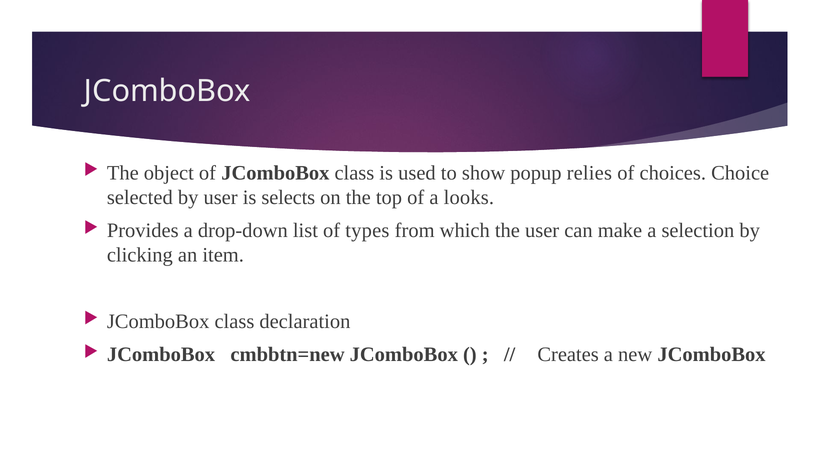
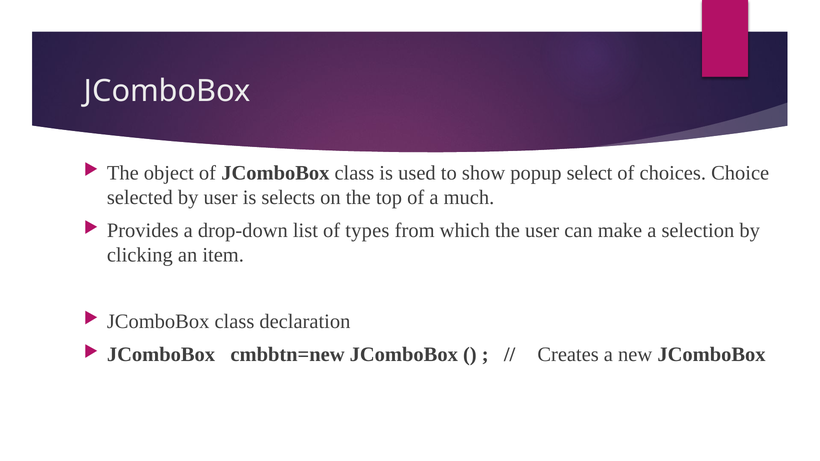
relies: relies -> select
looks: looks -> much
